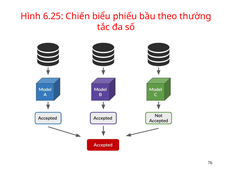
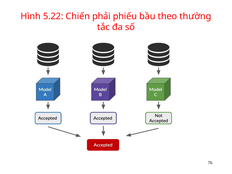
6.25: 6.25 -> 5.22
biểu: biểu -> phải
